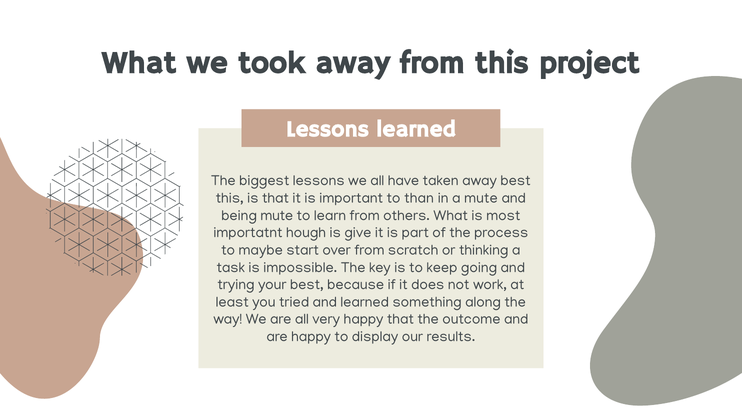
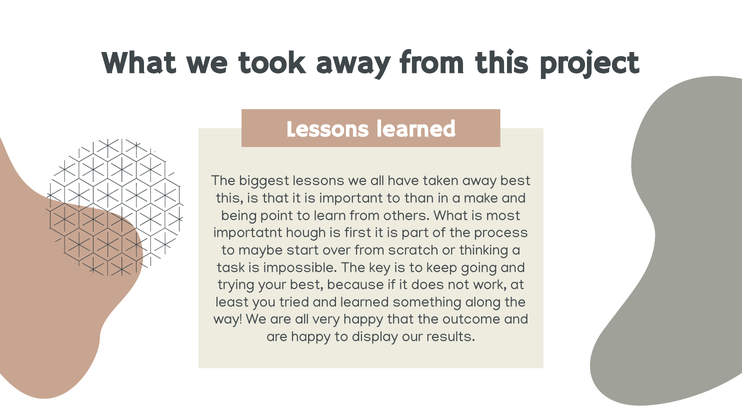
a mute: mute -> make
being mute: mute -> point
give: give -> first
